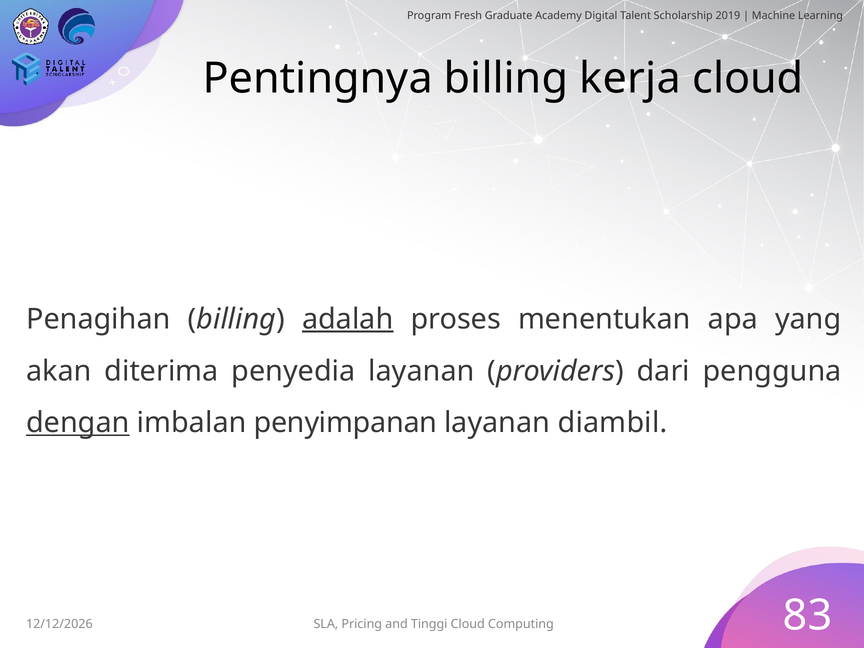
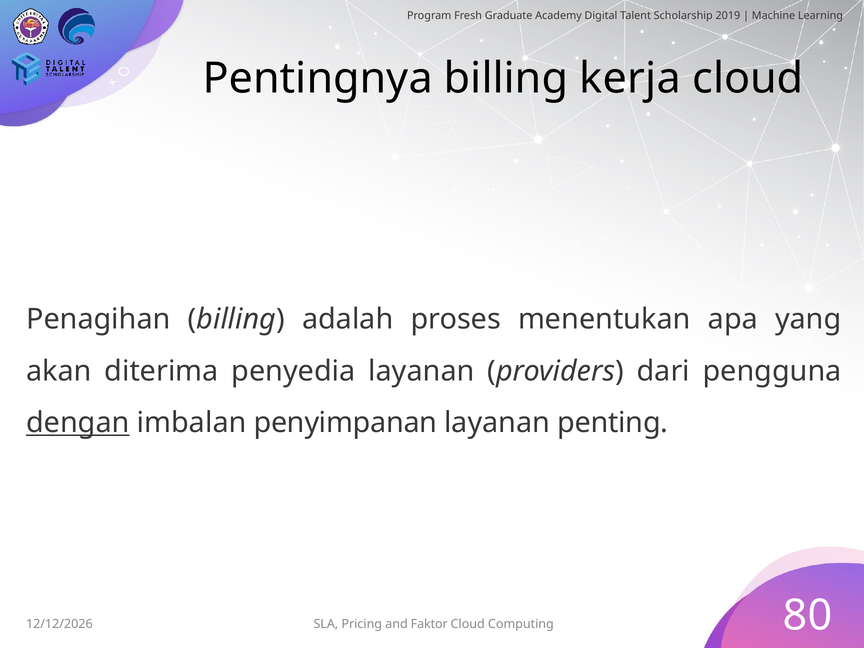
adalah underline: present -> none
diambil: diambil -> penting
Tinggi: Tinggi -> Faktor
83: 83 -> 80
